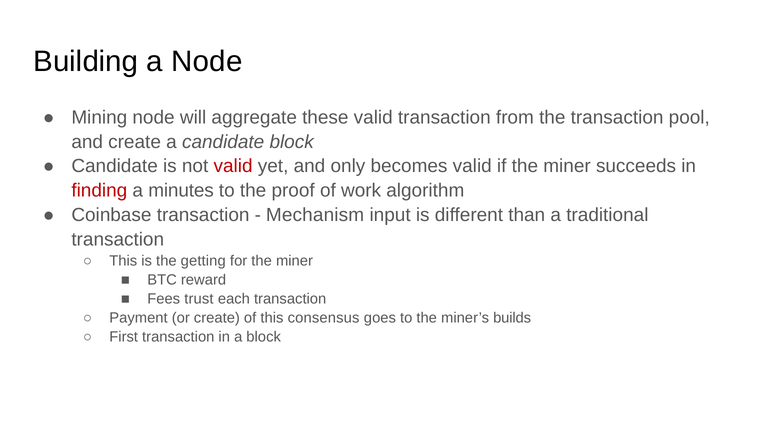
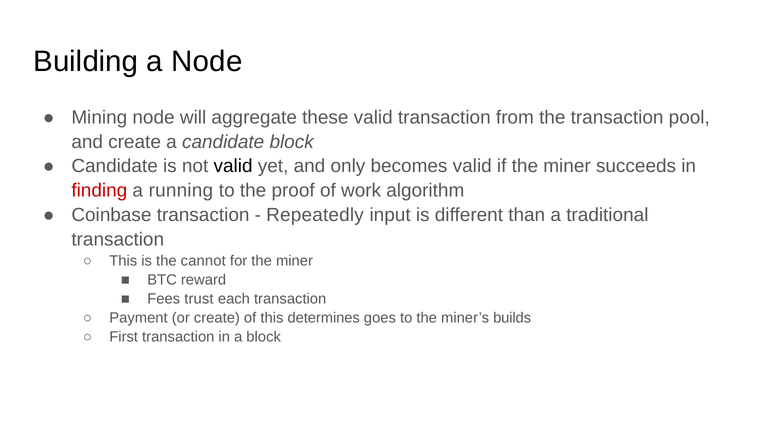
valid at (233, 166) colour: red -> black
minutes: minutes -> running
Mechanism: Mechanism -> Repeatedly
getting: getting -> cannot
consensus: consensus -> determines
